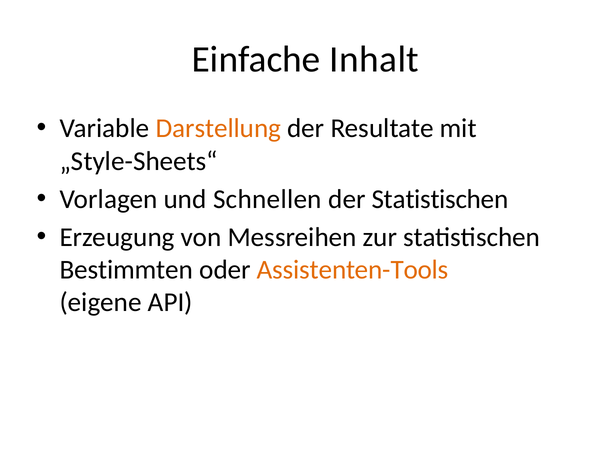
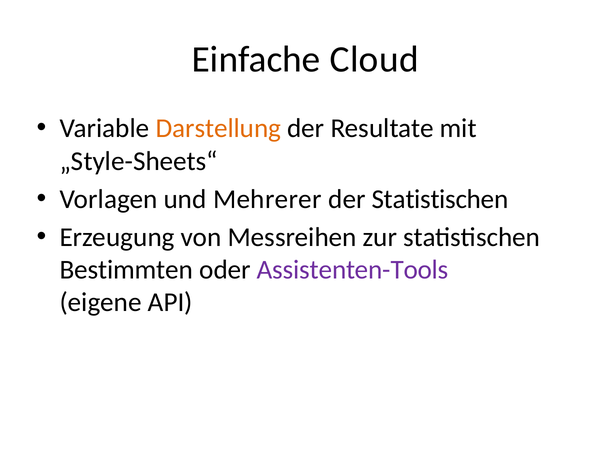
Inhalt: Inhalt -> Cloud
Schnellen: Schnellen -> Mehrerer
Assistenten-Tools colour: orange -> purple
